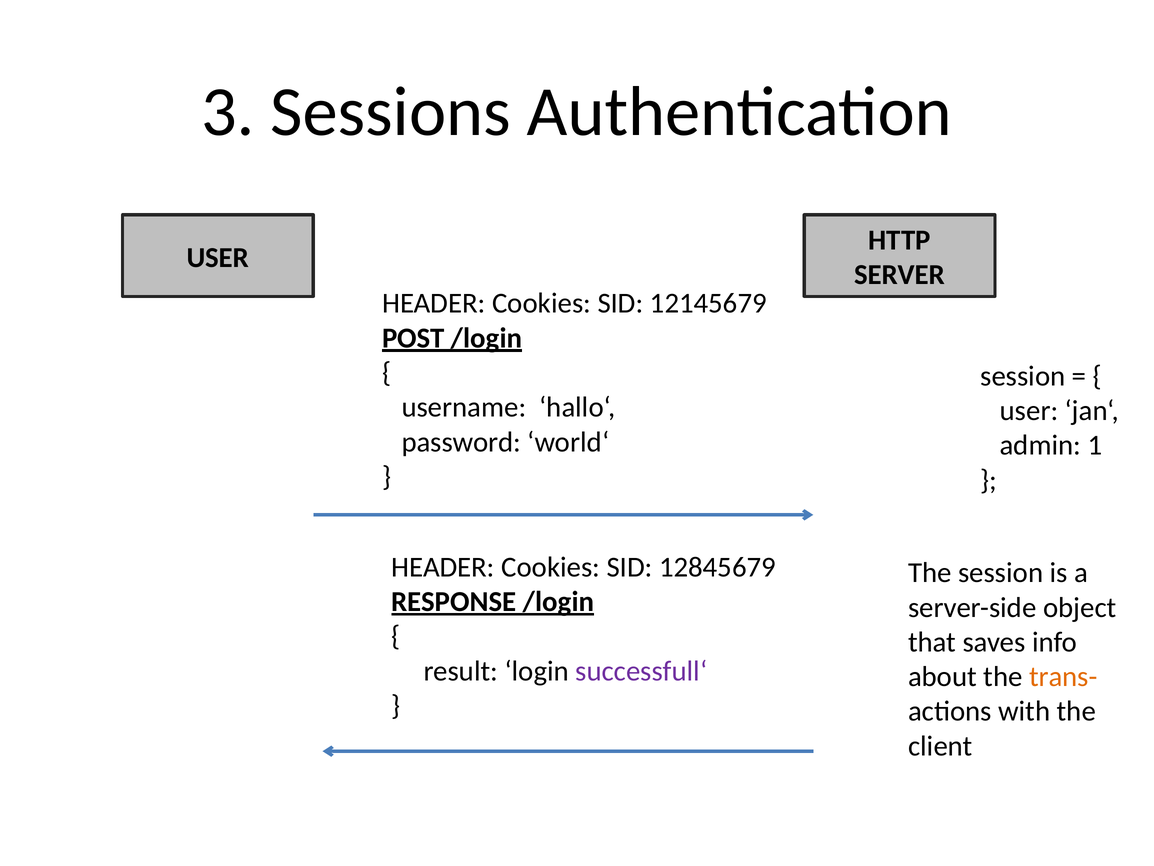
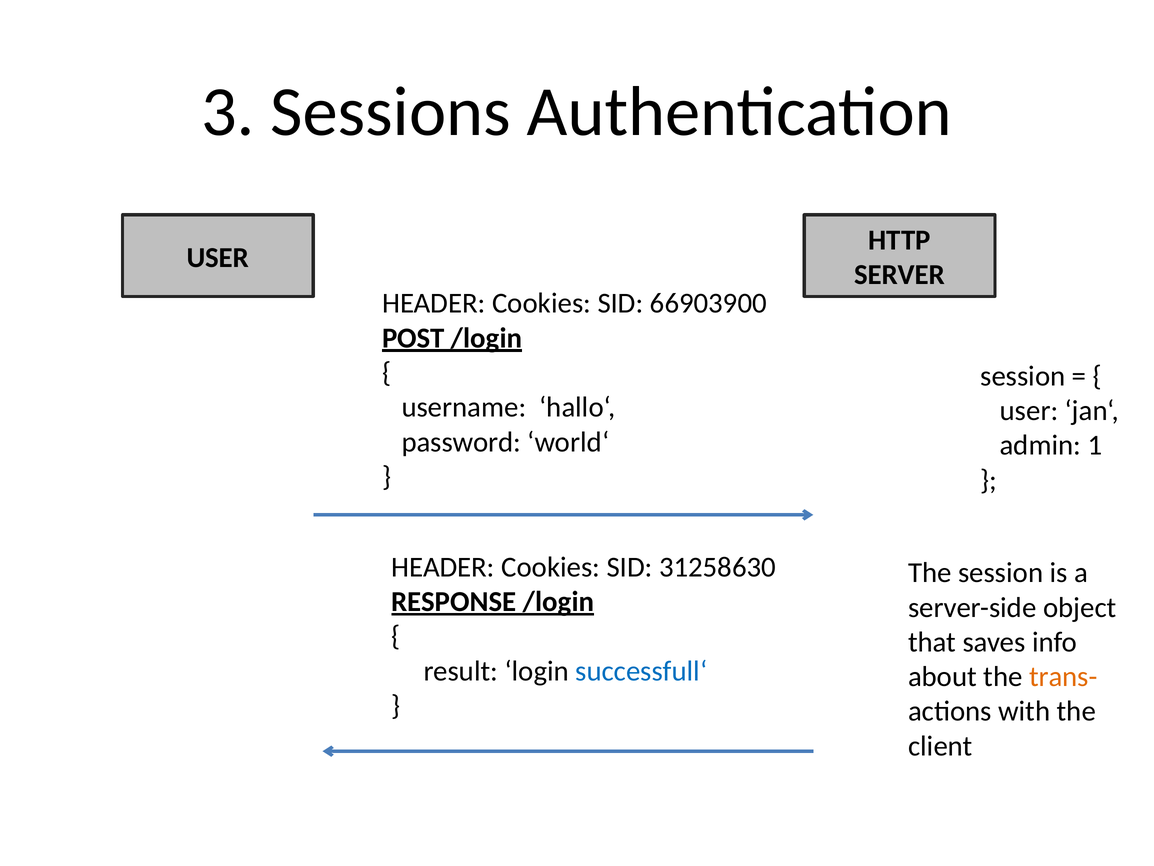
12145679: 12145679 -> 66903900
12845679: 12845679 -> 31258630
successfull‘ colour: purple -> blue
